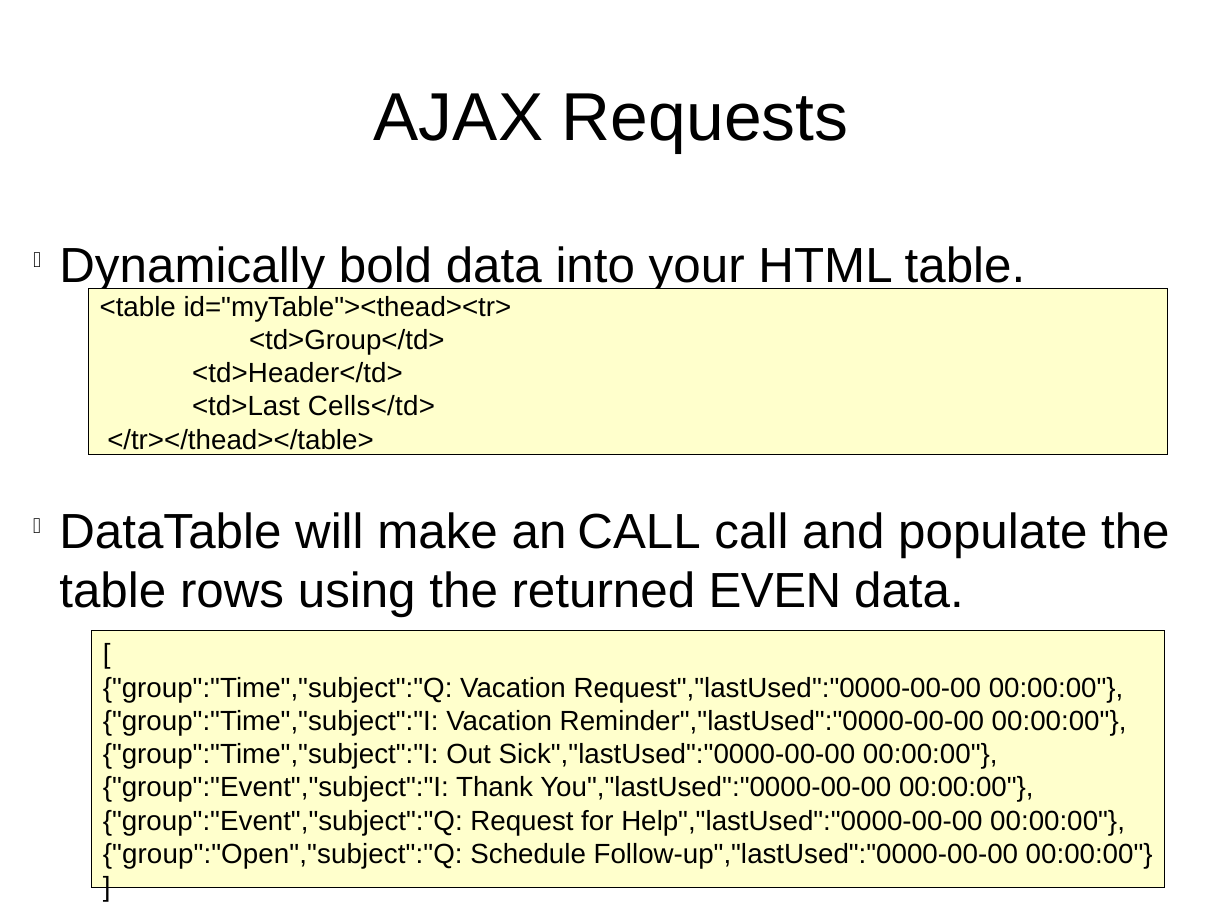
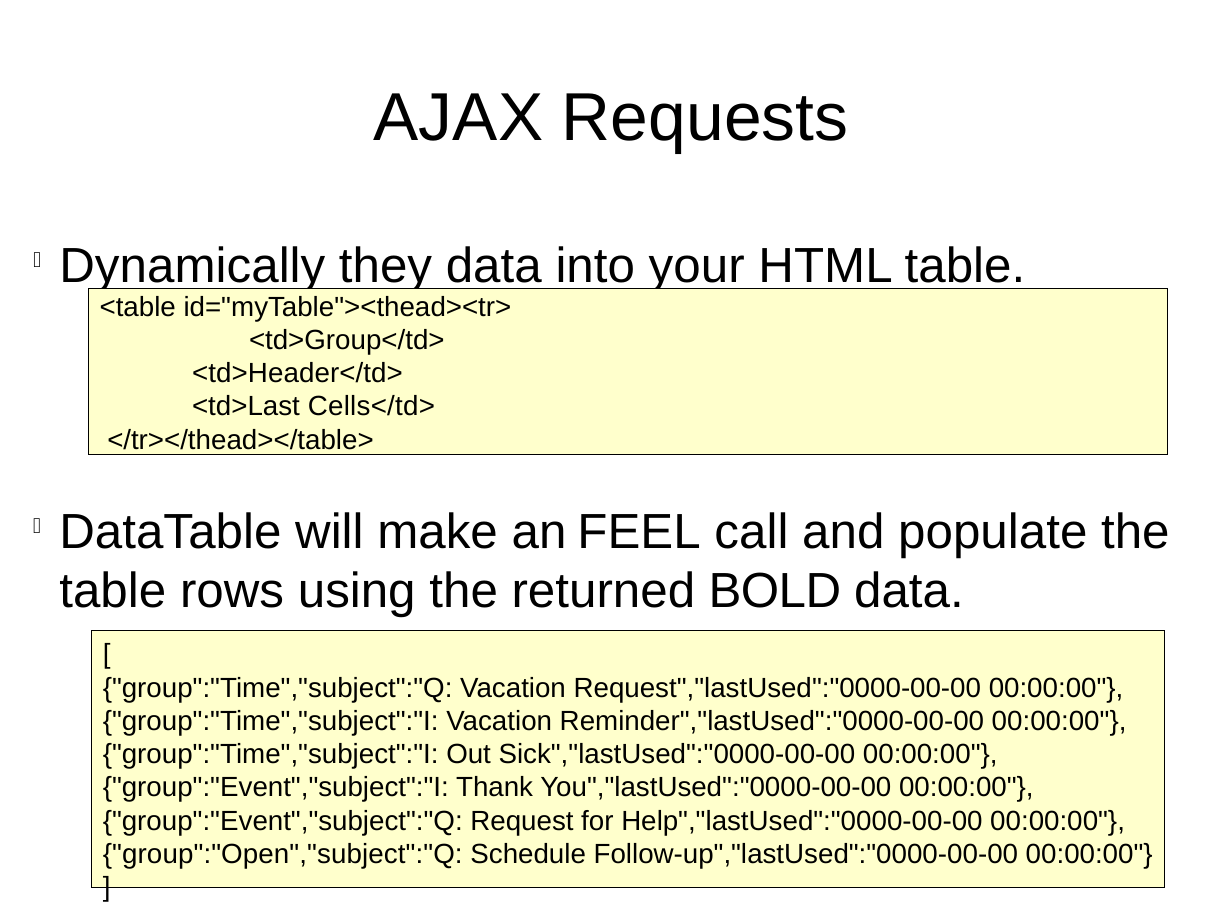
bold: bold -> they
an CALL: CALL -> FEEL
EVEN: EVEN -> BOLD
